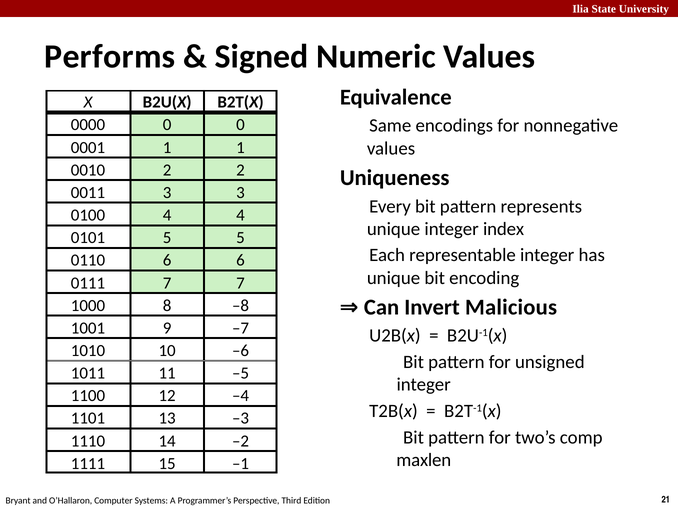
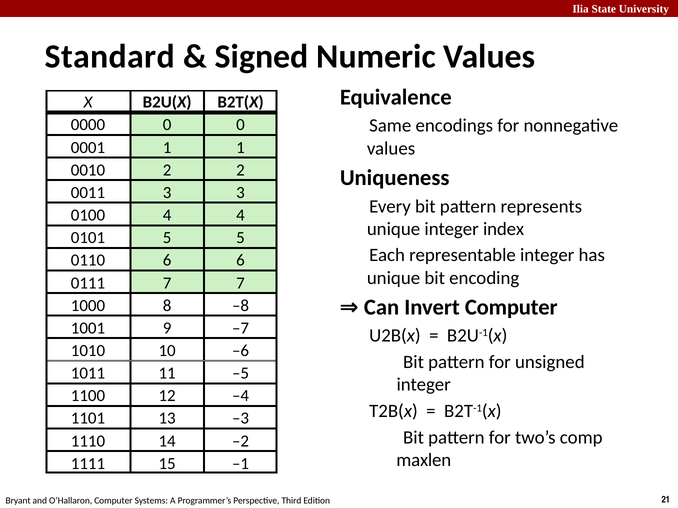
Performs: Performs -> Standard
Invert Malicious: Malicious -> Computer
